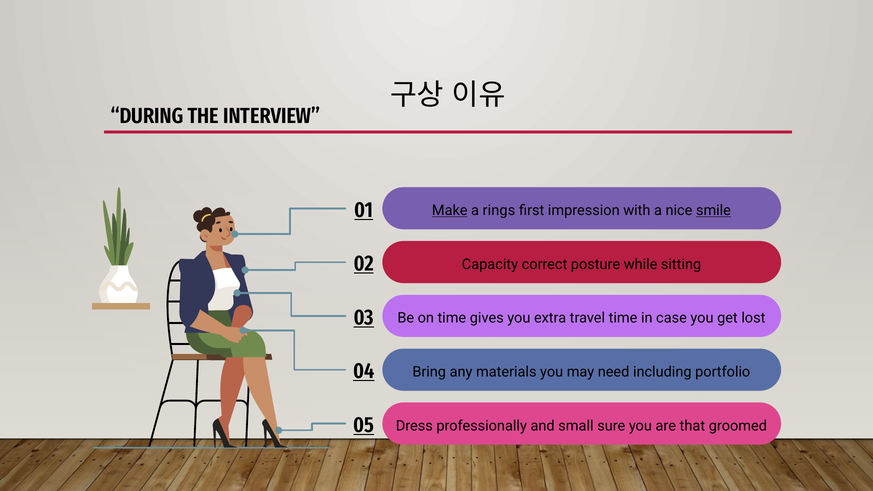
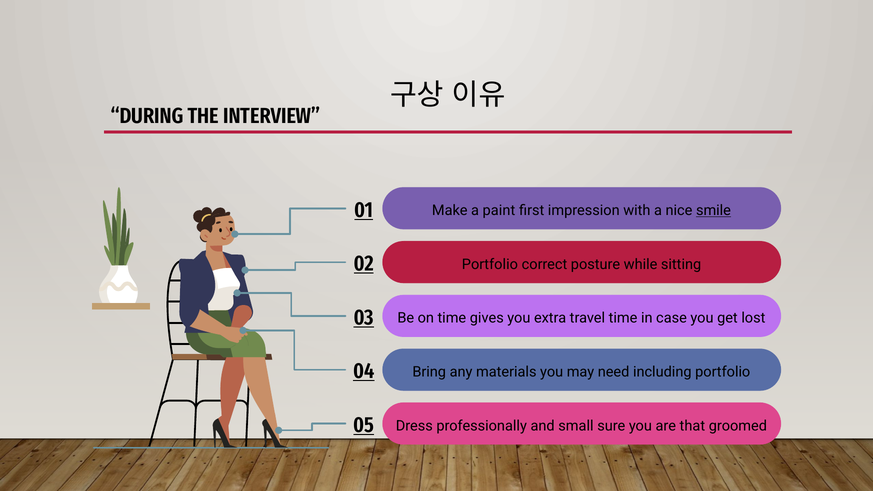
Make underline: present -> none
rings: rings -> paint
Capacity at (490, 264): Capacity -> Portfolio
